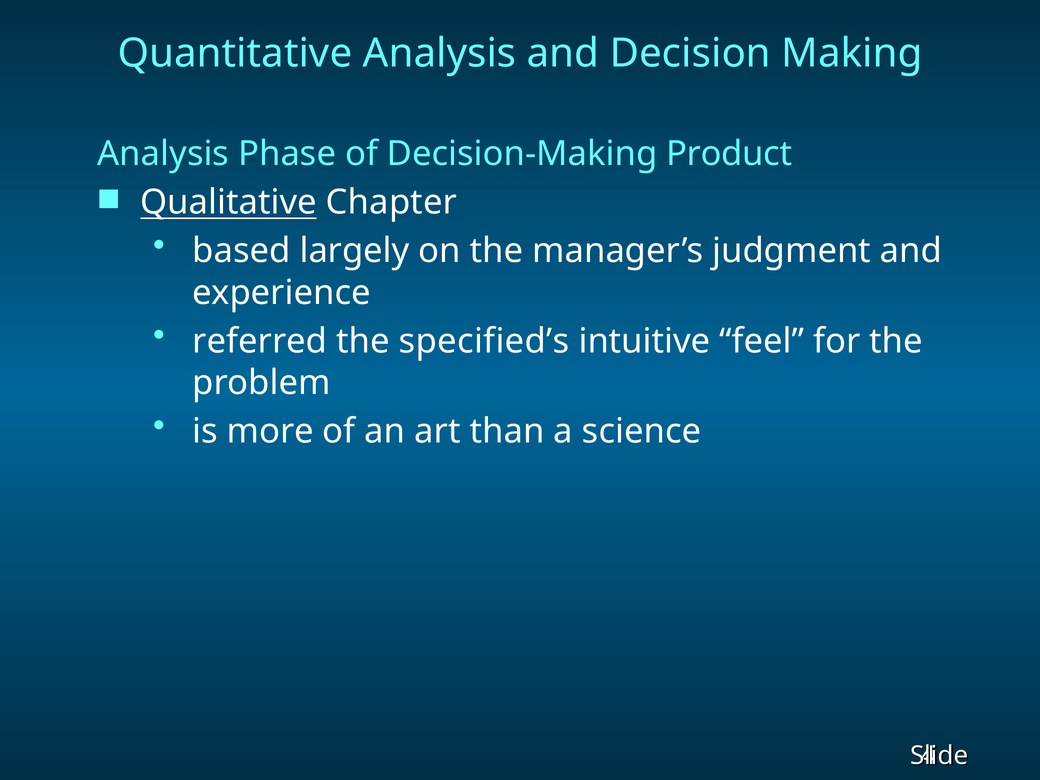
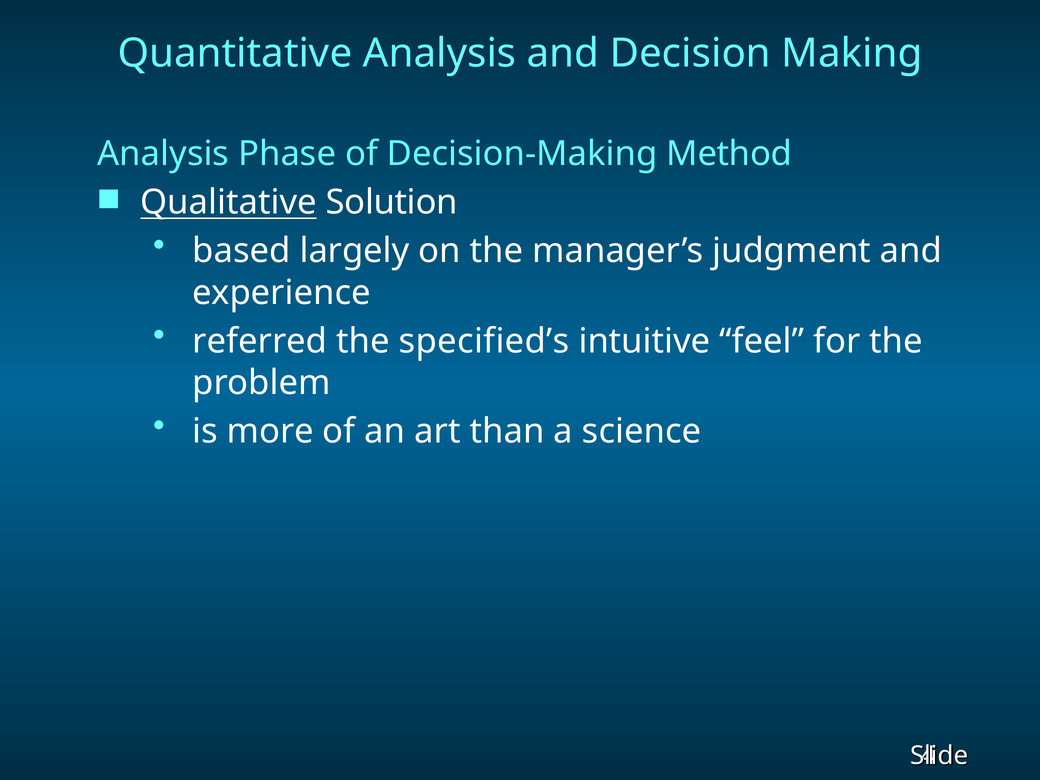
Product: Product -> Method
Chapter: Chapter -> Solution
